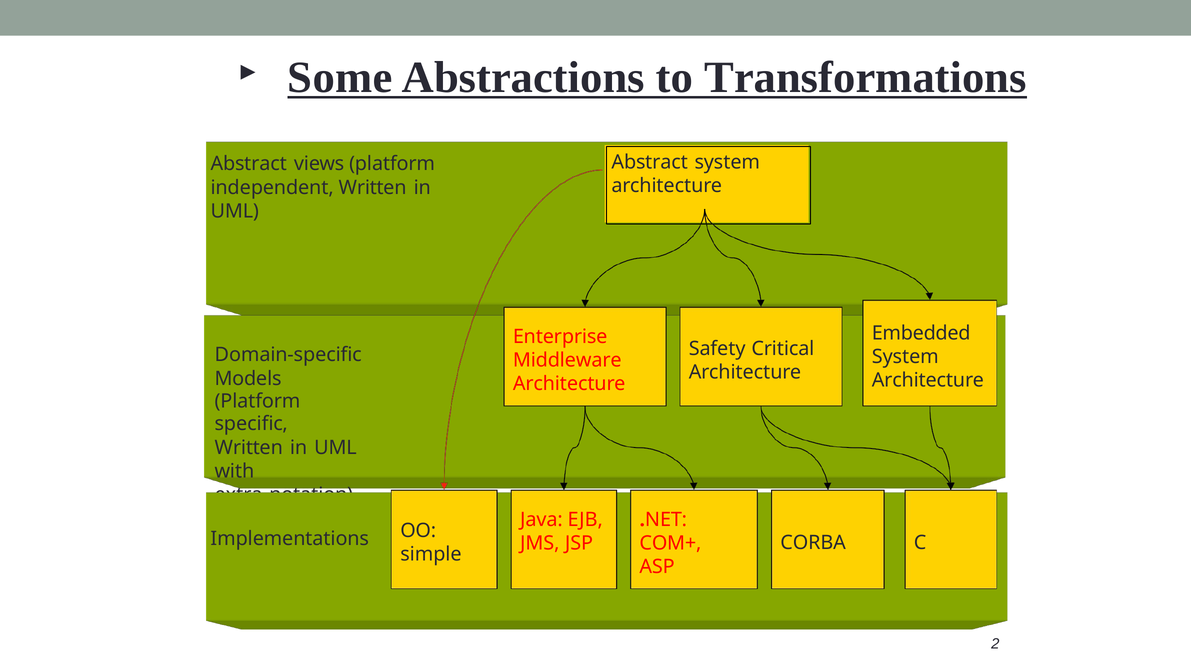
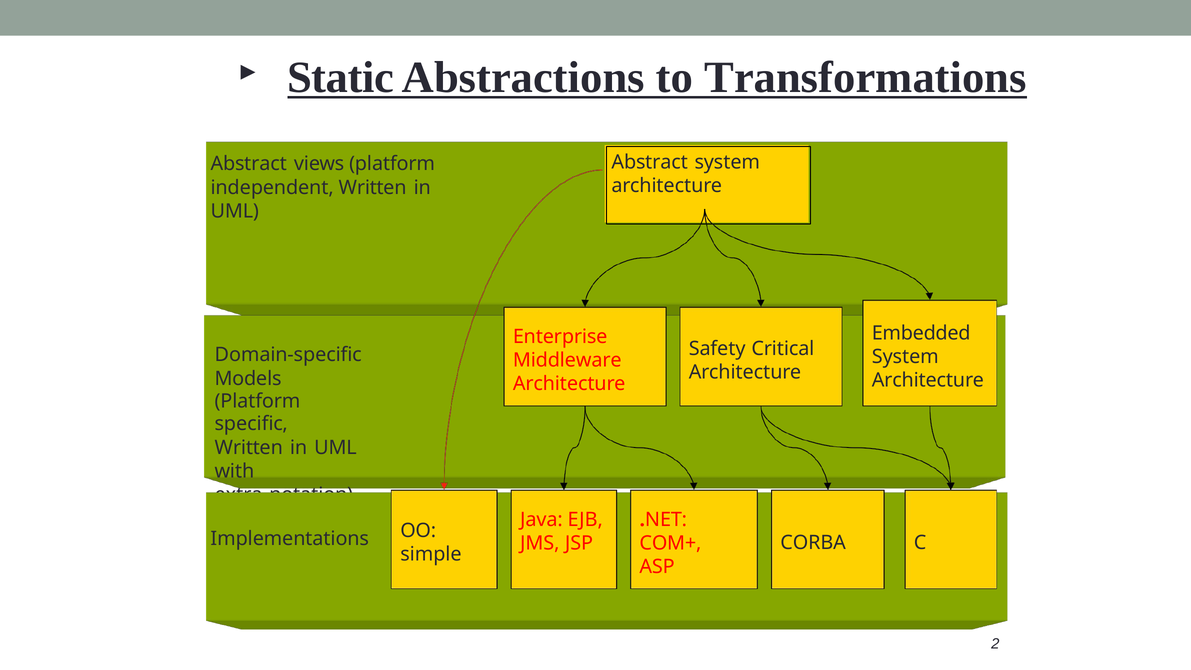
Some: Some -> Static
